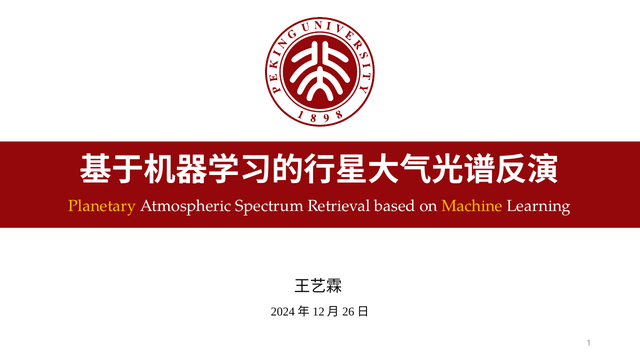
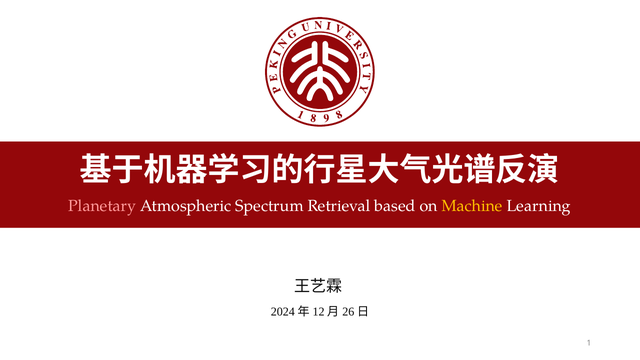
Planetary colour: yellow -> pink
